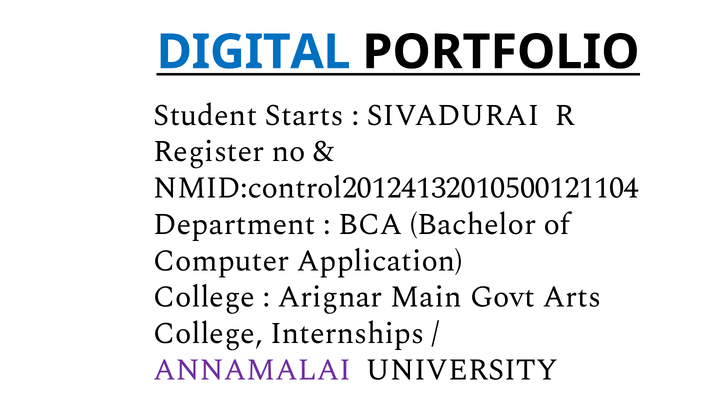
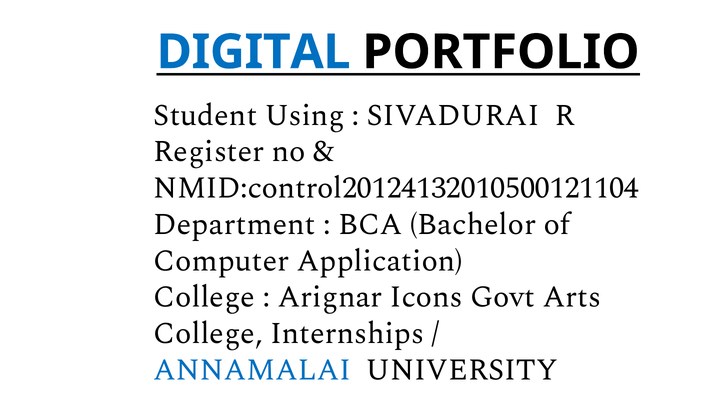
Starts: Starts -> Using
Main: Main -> Icons
ANNAMALAI colour: purple -> blue
